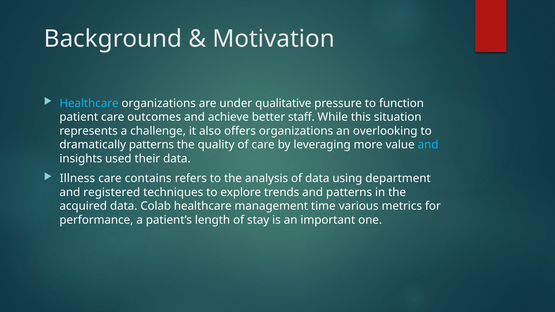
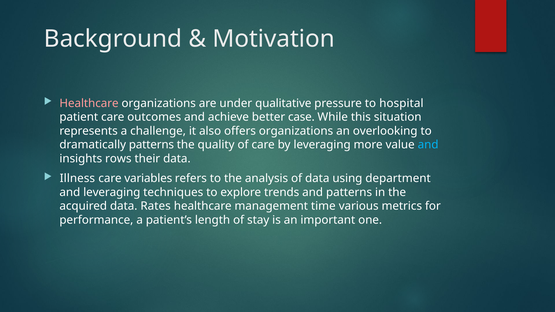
Healthcare at (89, 103) colour: light blue -> pink
function: function -> hospital
staff: staff -> case
used: used -> rows
contains: contains -> variables
and registered: registered -> leveraging
Colab: Colab -> Rates
